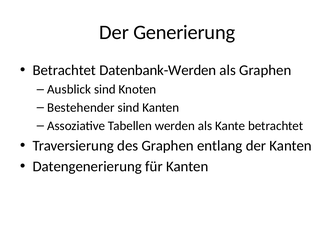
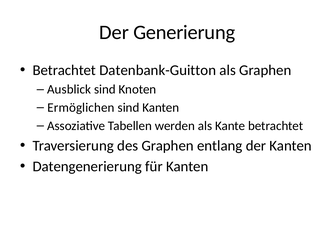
Datenbank-Werden: Datenbank-Werden -> Datenbank-Guitton
Bestehender: Bestehender -> Ermöglichen
